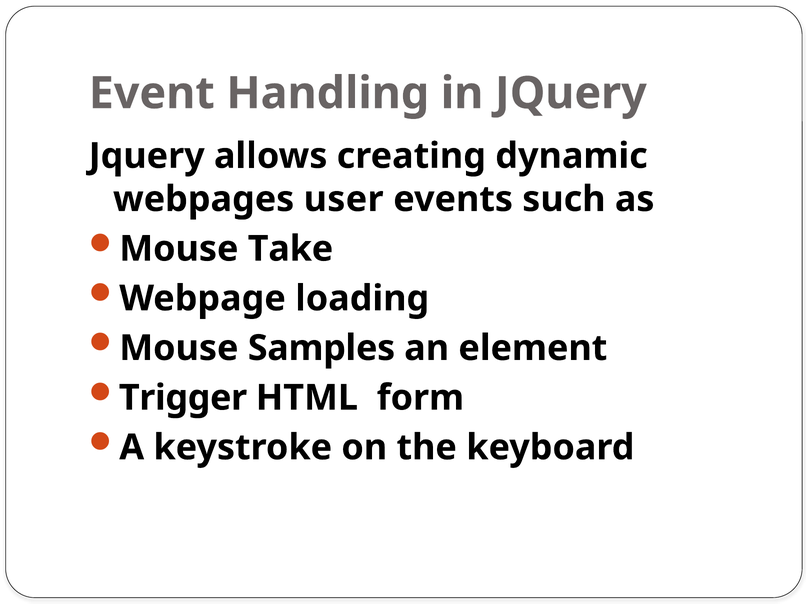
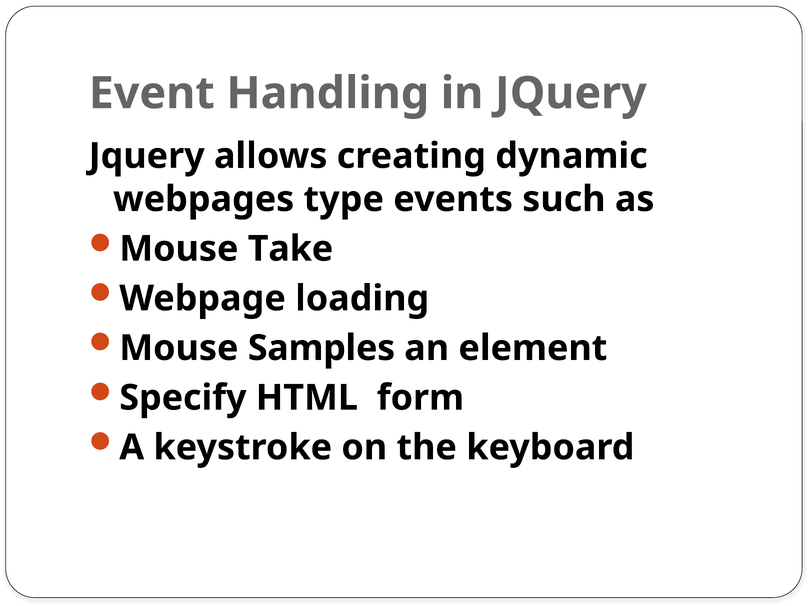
user: user -> type
Trigger: Trigger -> Specify
